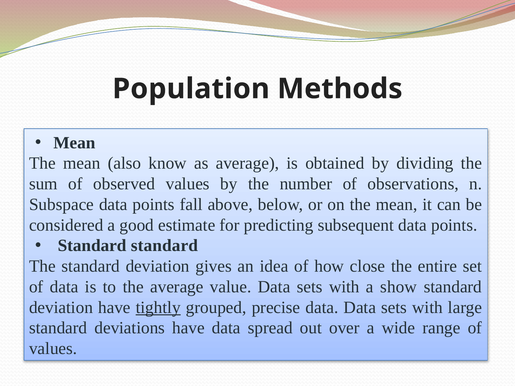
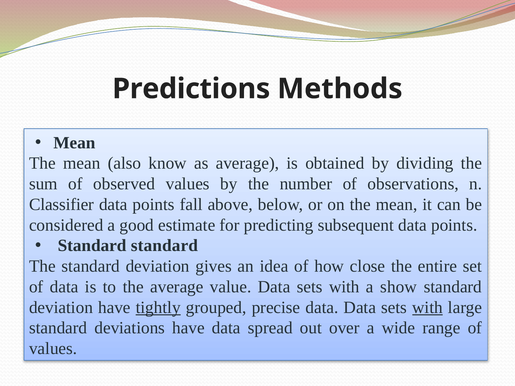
Population: Population -> Predictions
Subspace: Subspace -> Classifier
with at (427, 308) underline: none -> present
